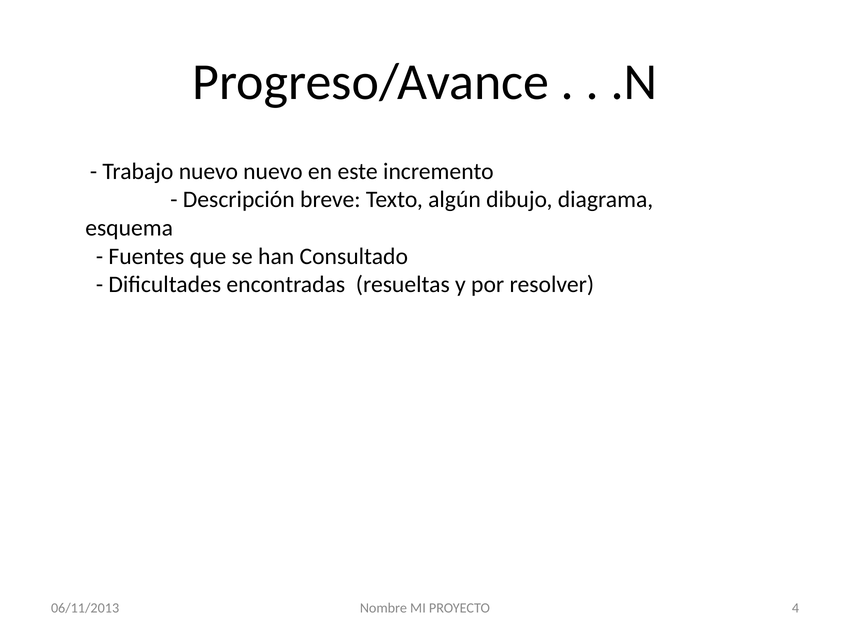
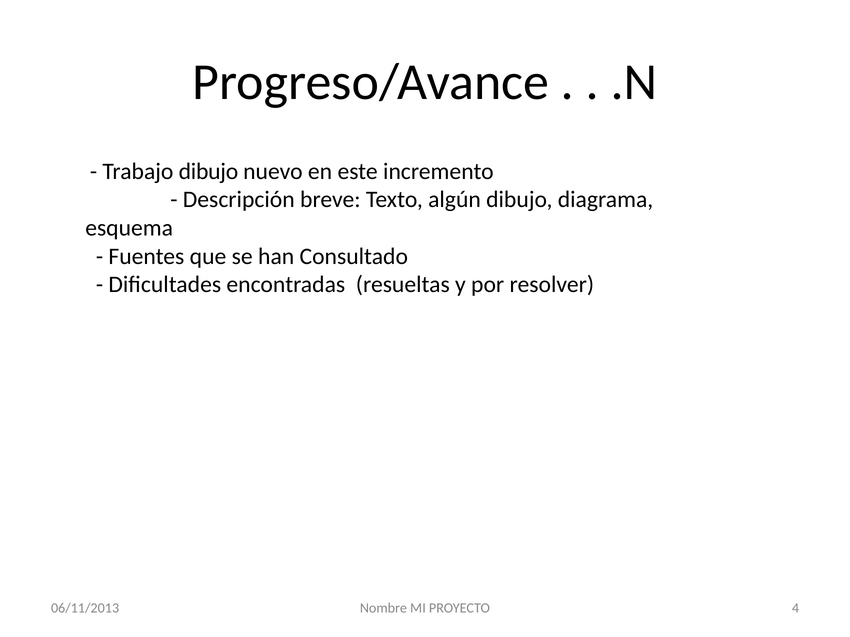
Trabajo nuevo: nuevo -> dibujo
